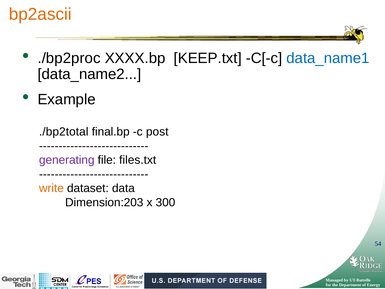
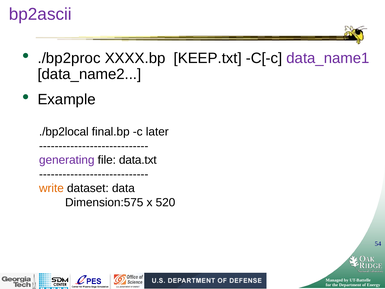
bp2ascii colour: orange -> purple
data_name1 colour: blue -> purple
./bp2total: ./bp2total -> ./bp2local
post: post -> later
files.txt: files.txt -> data.txt
Dimension:203: Dimension:203 -> Dimension:575
300: 300 -> 520
